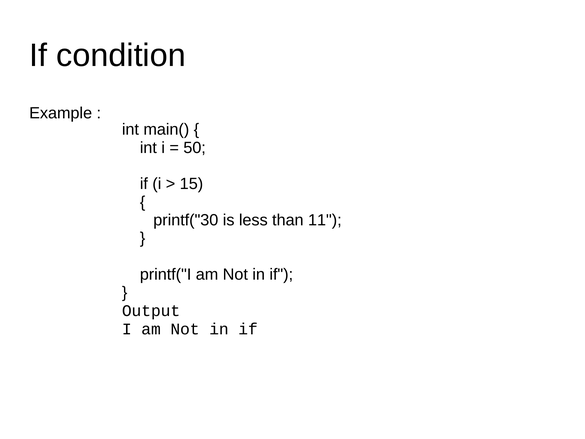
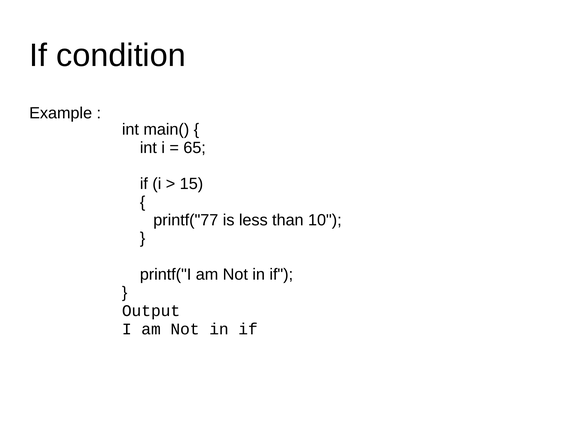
50: 50 -> 65
printf("30: printf("30 -> printf("77
11: 11 -> 10
